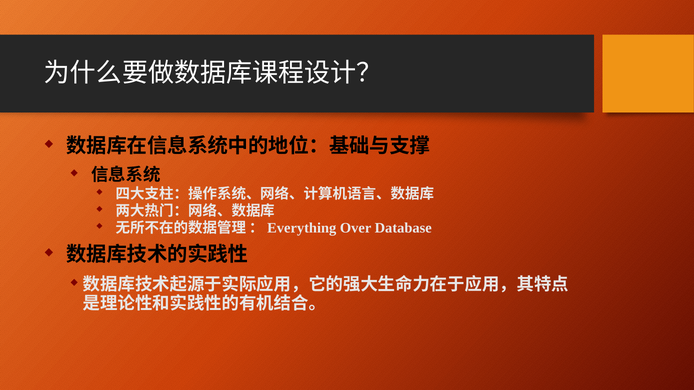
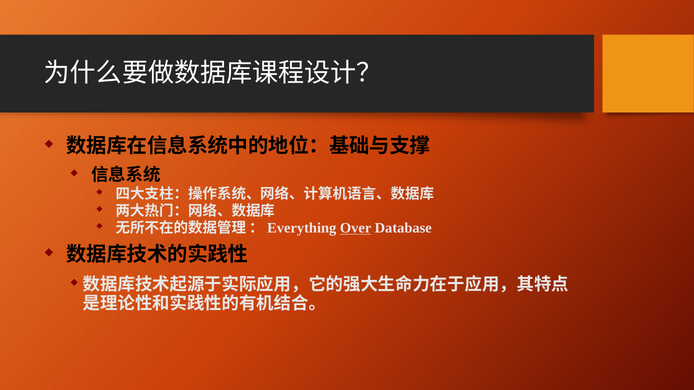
Over underline: none -> present
